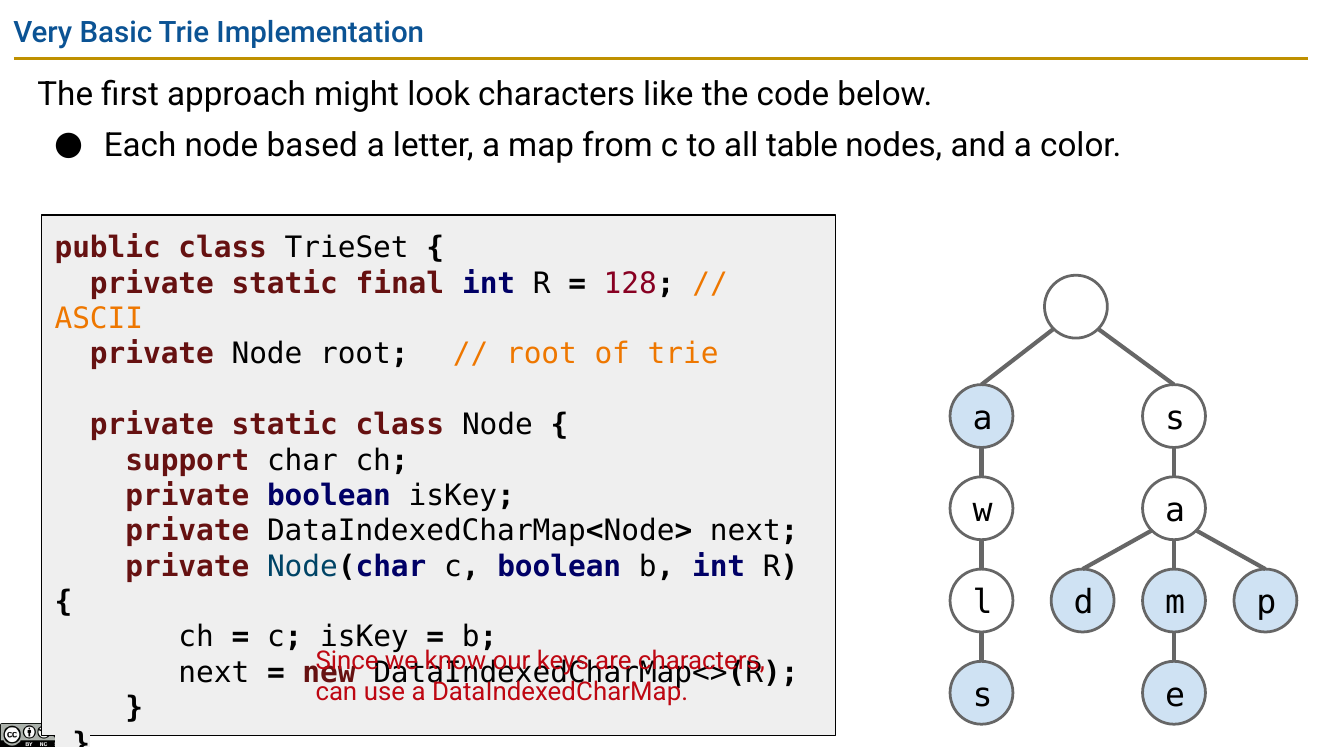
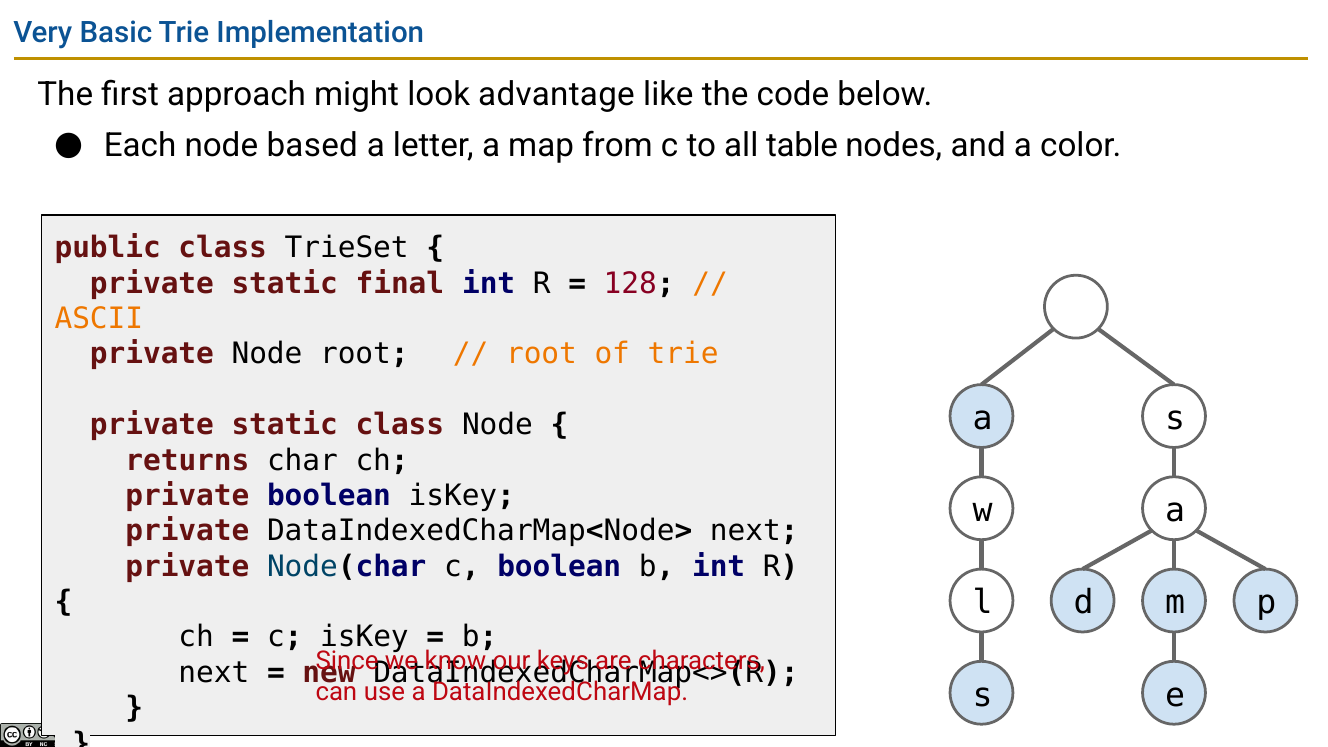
look characters: characters -> advantage
support: support -> returns
